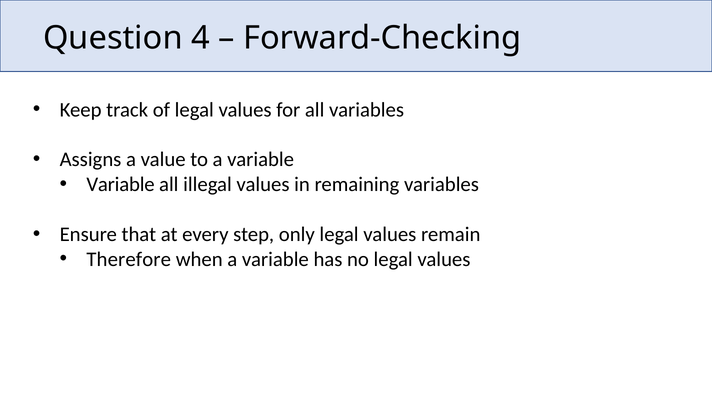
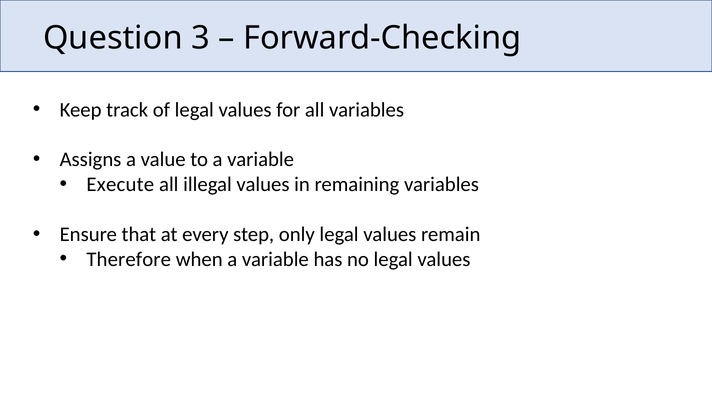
4: 4 -> 3
Variable at (121, 185): Variable -> Execute
